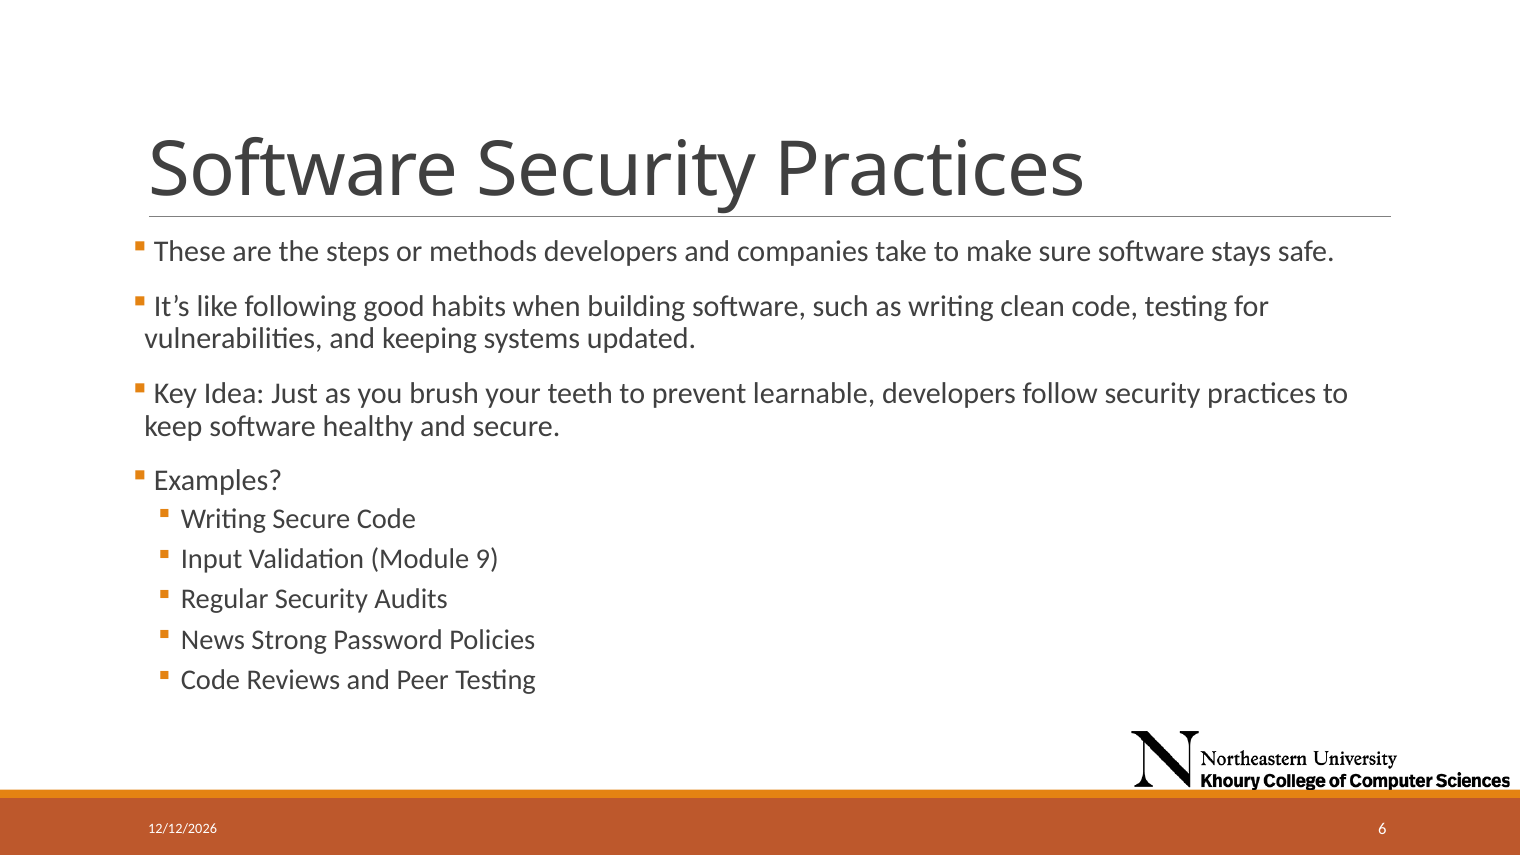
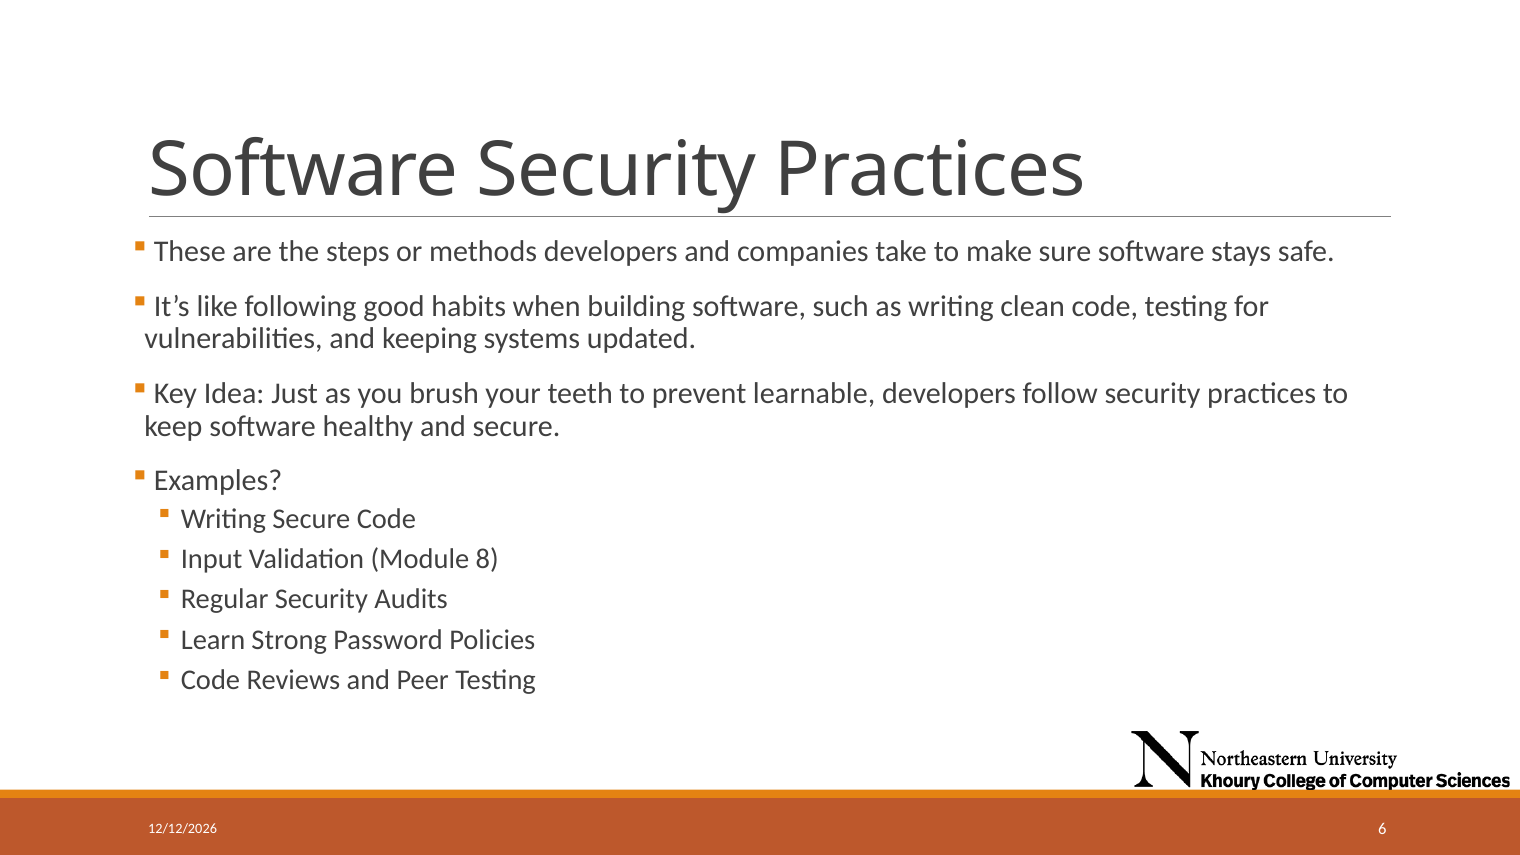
9: 9 -> 8
News: News -> Learn
